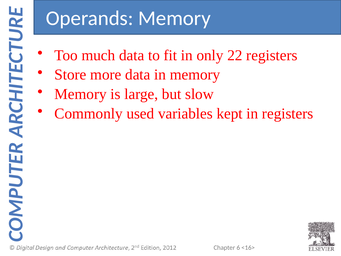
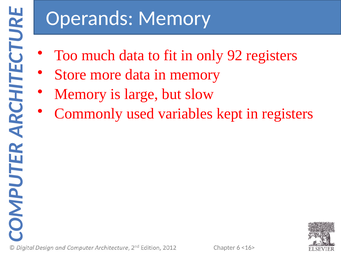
22: 22 -> 92
